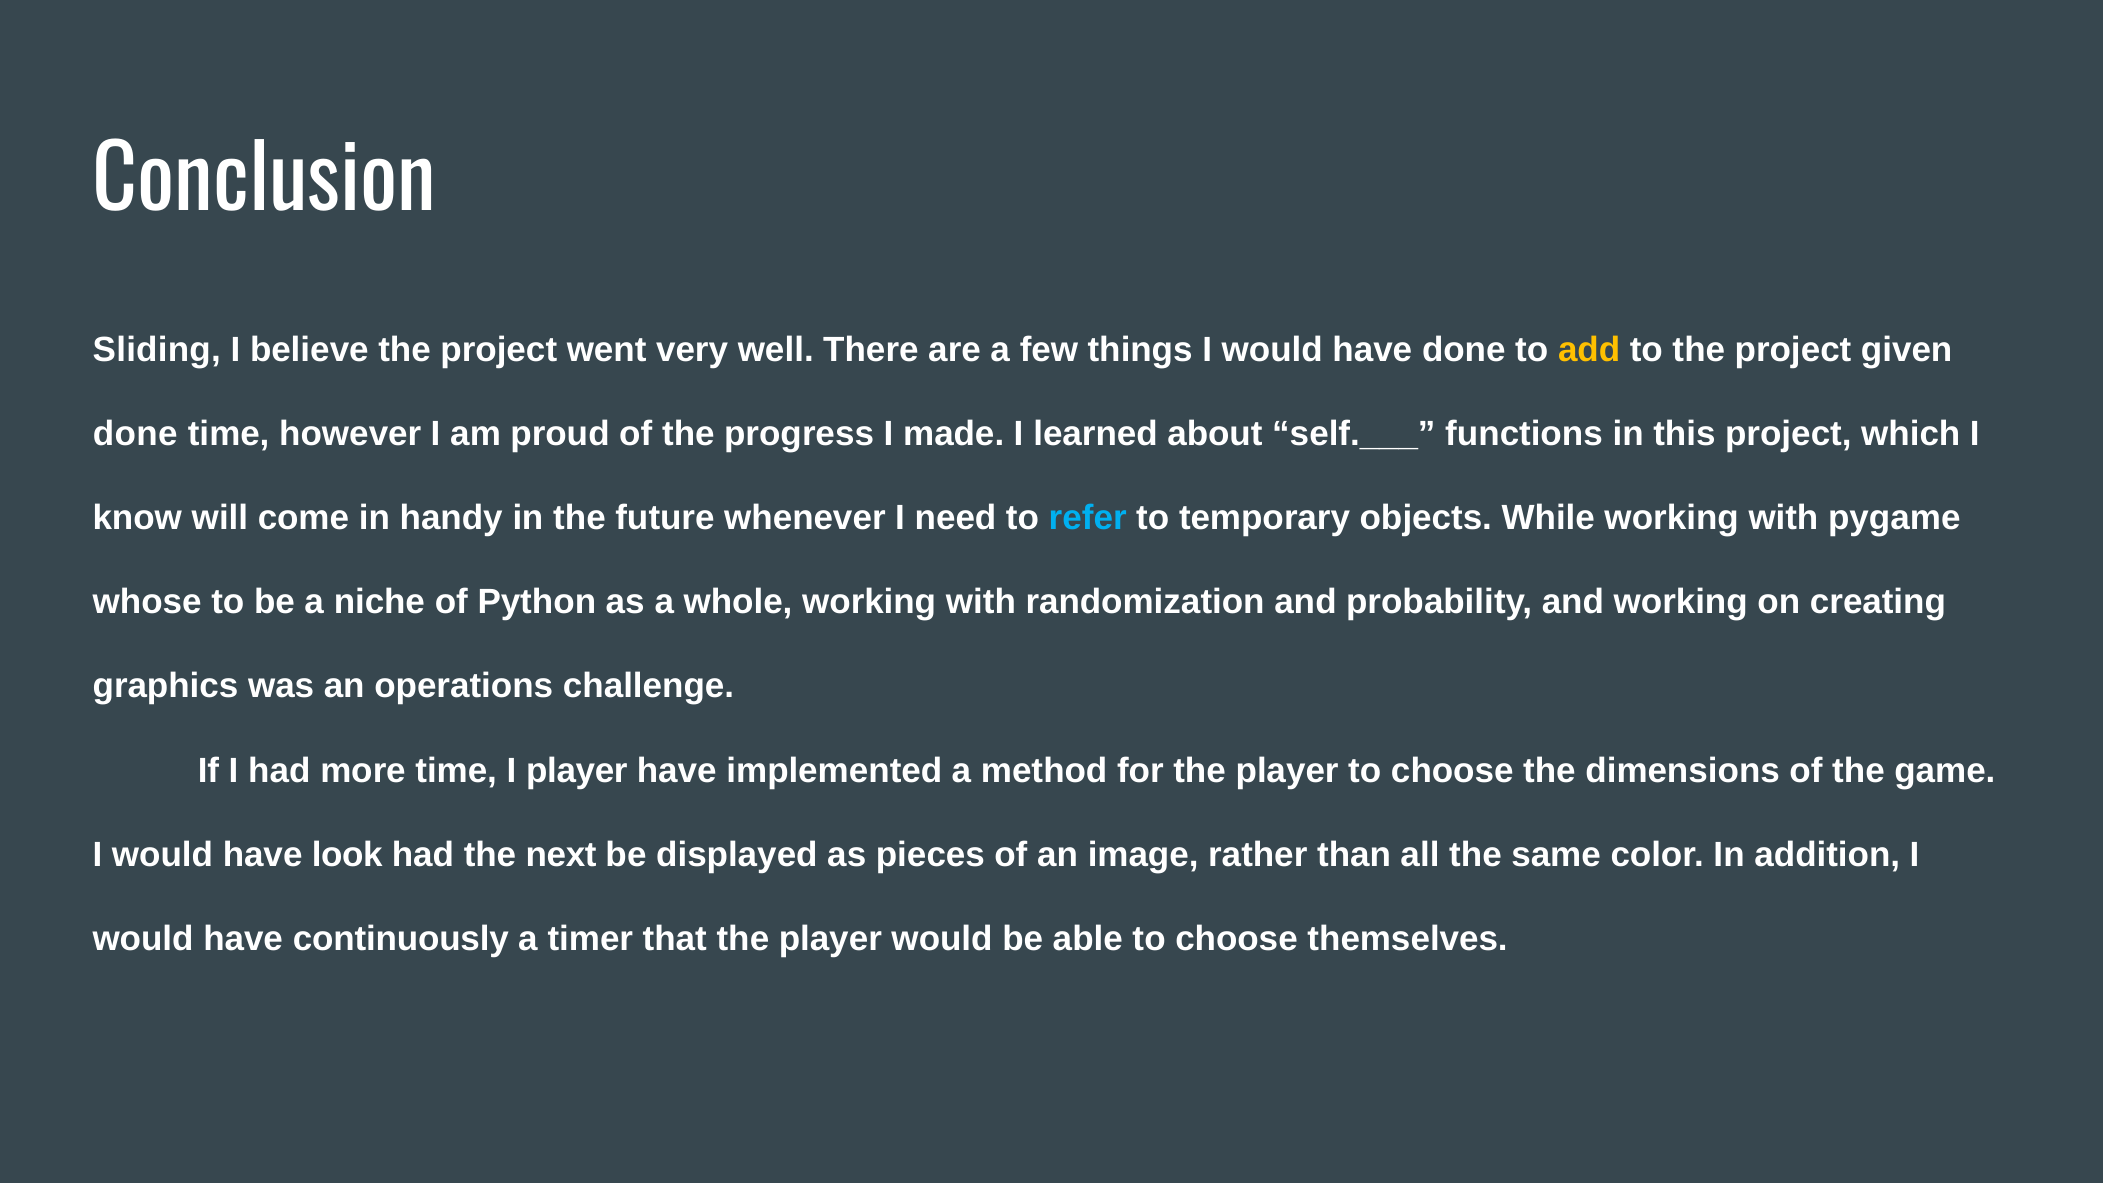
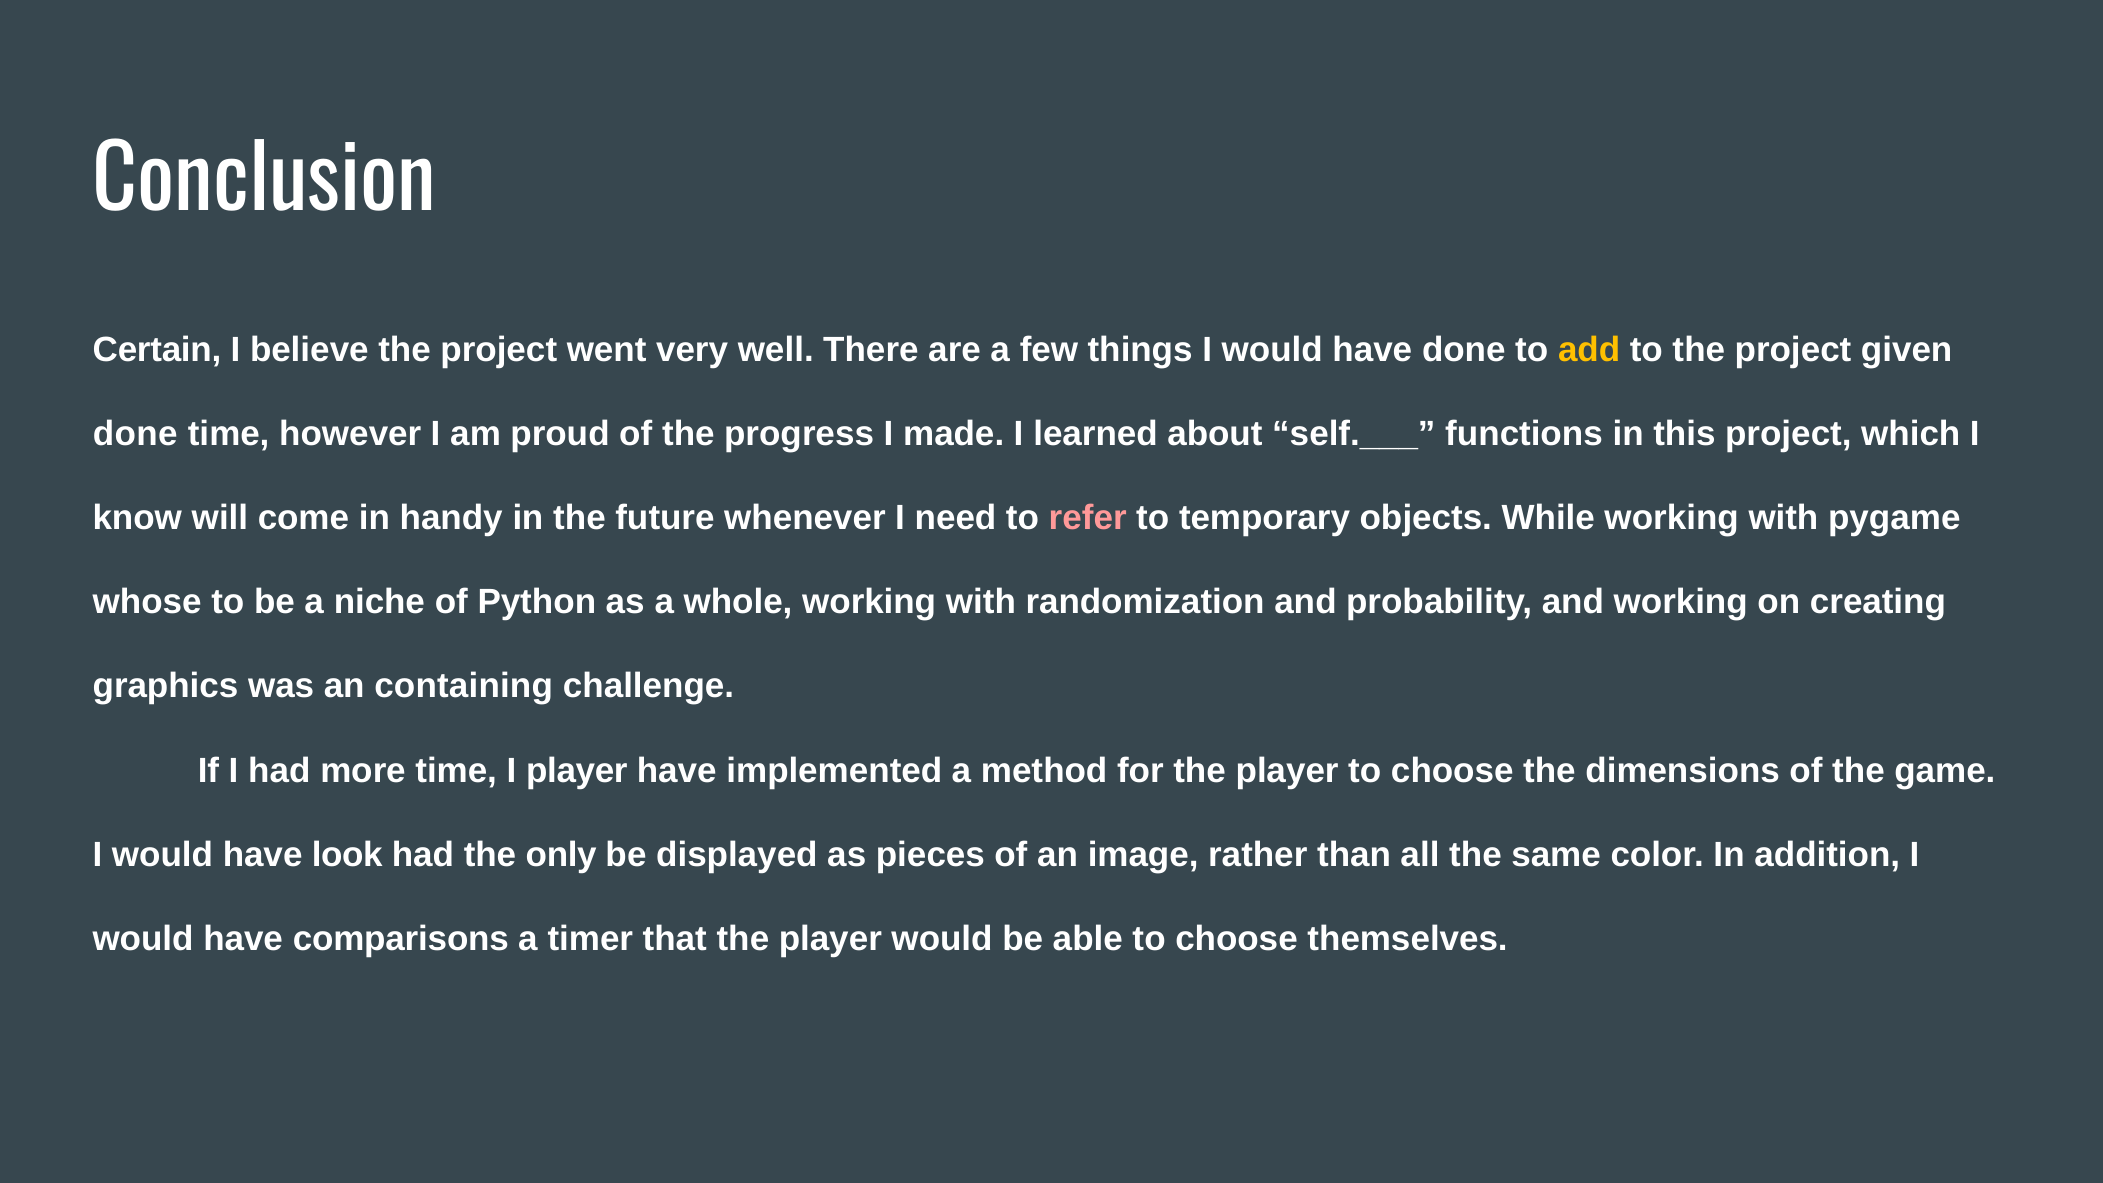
Sliding: Sliding -> Certain
refer colour: light blue -> pink
operations: operations -> containing
next: next -> only
continuously: continuously -> comparisons
